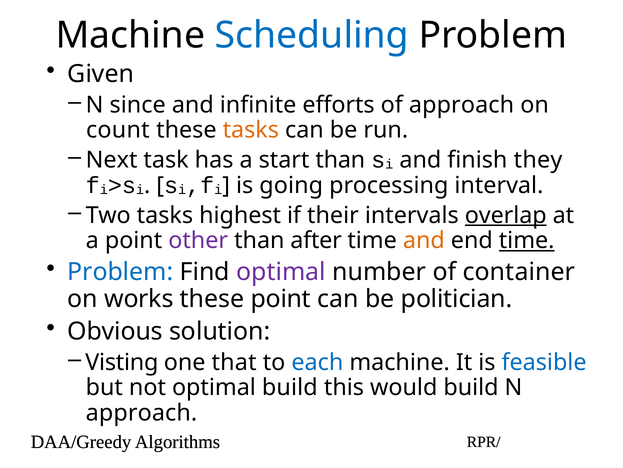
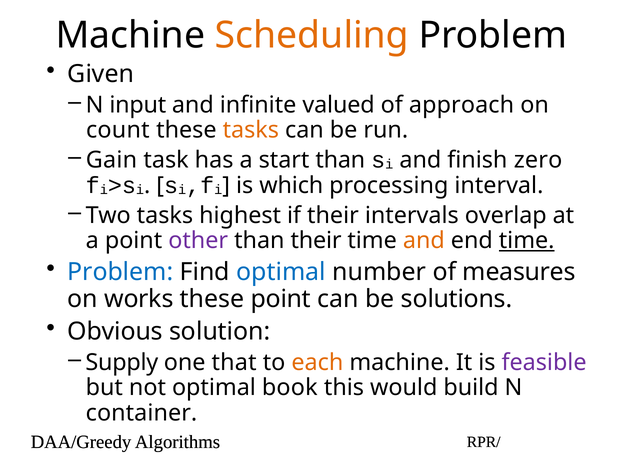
Scheduling colour: blue -> orange
since: since -> input
efforts: efforts -> valued
Next: Next -> Gain
they: they -> zero
going: going -> which
overlap underline: present -> none
than after: after -> their
optimal at (281, 272) colour: purple -> blue
container: container -> measures
politician: politician -> solutions
Visting: Visting -> Supply
each colour: blue -> orange
feasible colour: blue -> purple
optimal build: build -> book
approach at (141, 412): approach -> container
